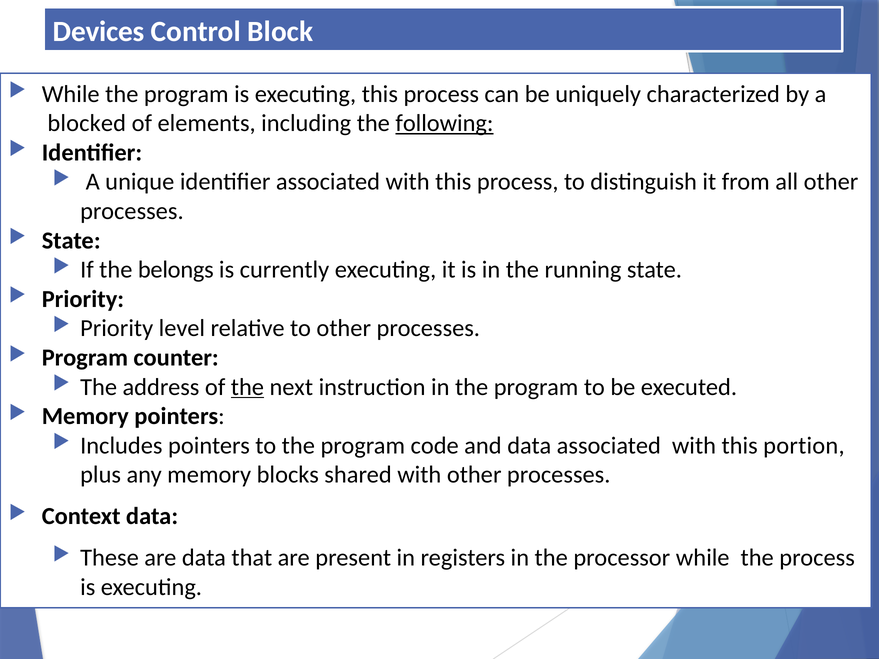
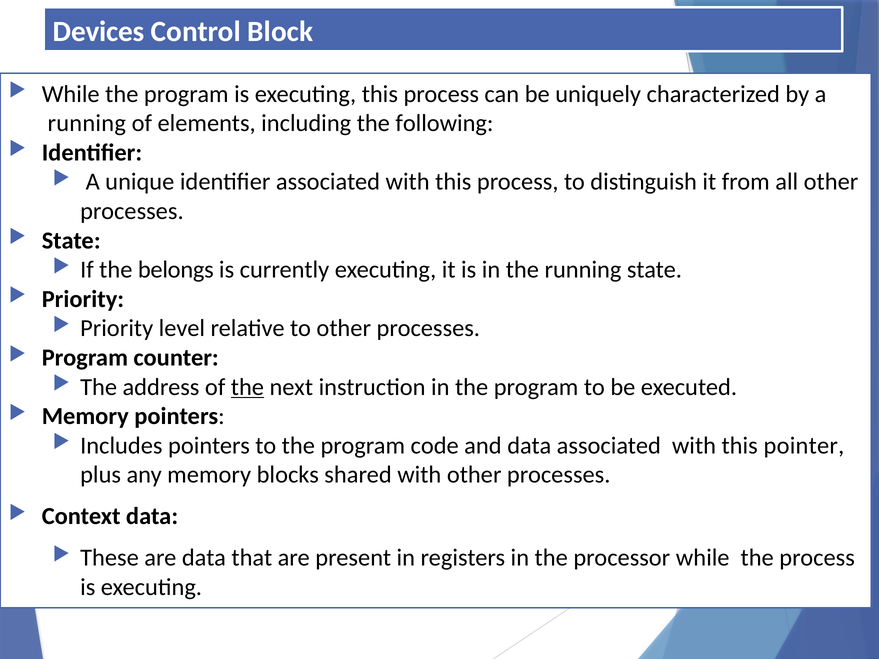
blocked at (87, 123): blocked -> running
following underline: present -> none
portion: portion -> pointer
